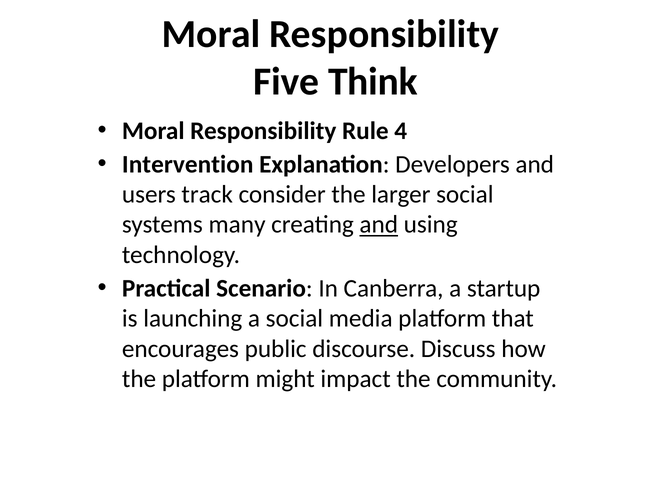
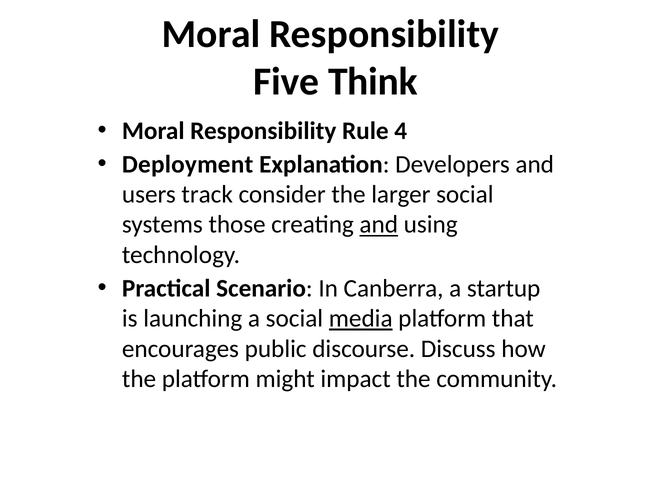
Intervention: Intervention -> Deployment
many: many -> those
media underline: none -> present
